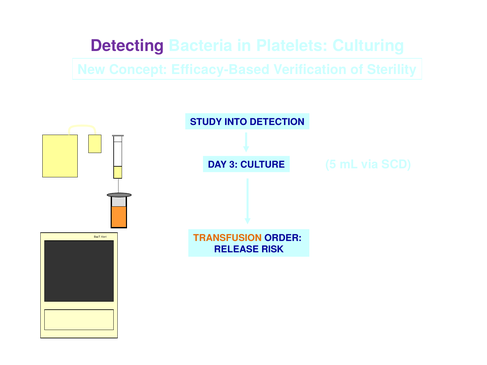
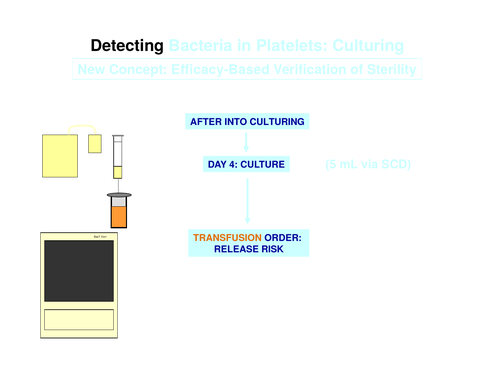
Detecting colour: purple -> black
STUDY: STUDY -> AFTER
INTO DETECTION: DETECTION -> CULTURING
3: 3 -> 4
